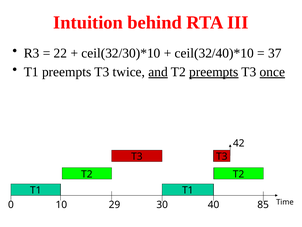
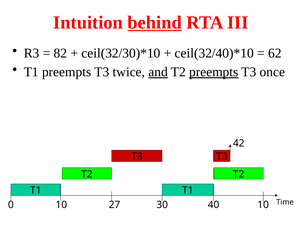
behind underline: none -> present
22: 22 -> 82
37: 37 -> 62
once underline: present -> none
29: 29 -> 27
40 85: 85 -> 10
